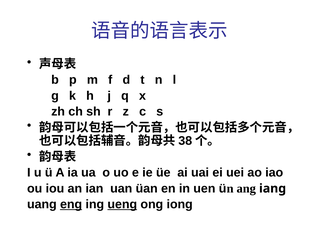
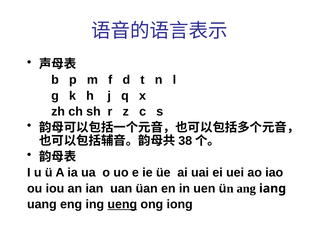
eng underline: present -> none
